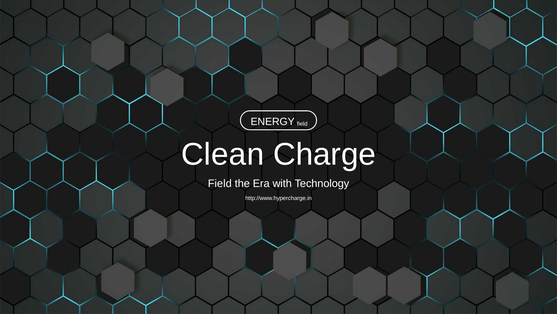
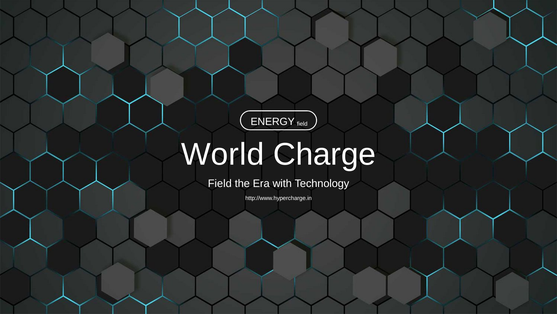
Clean: Clean -> World
